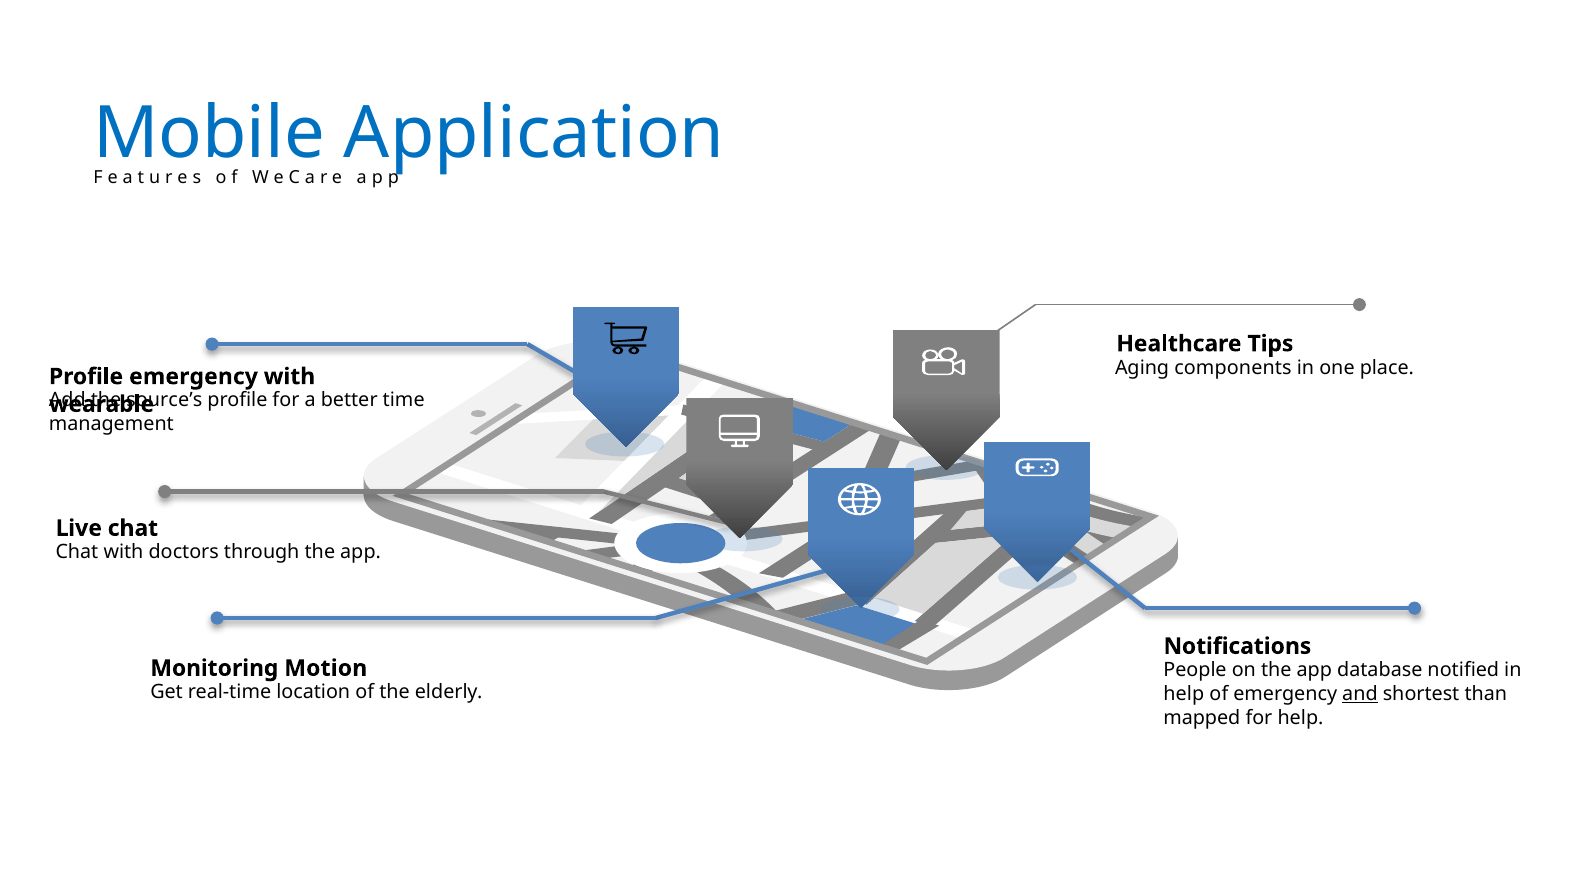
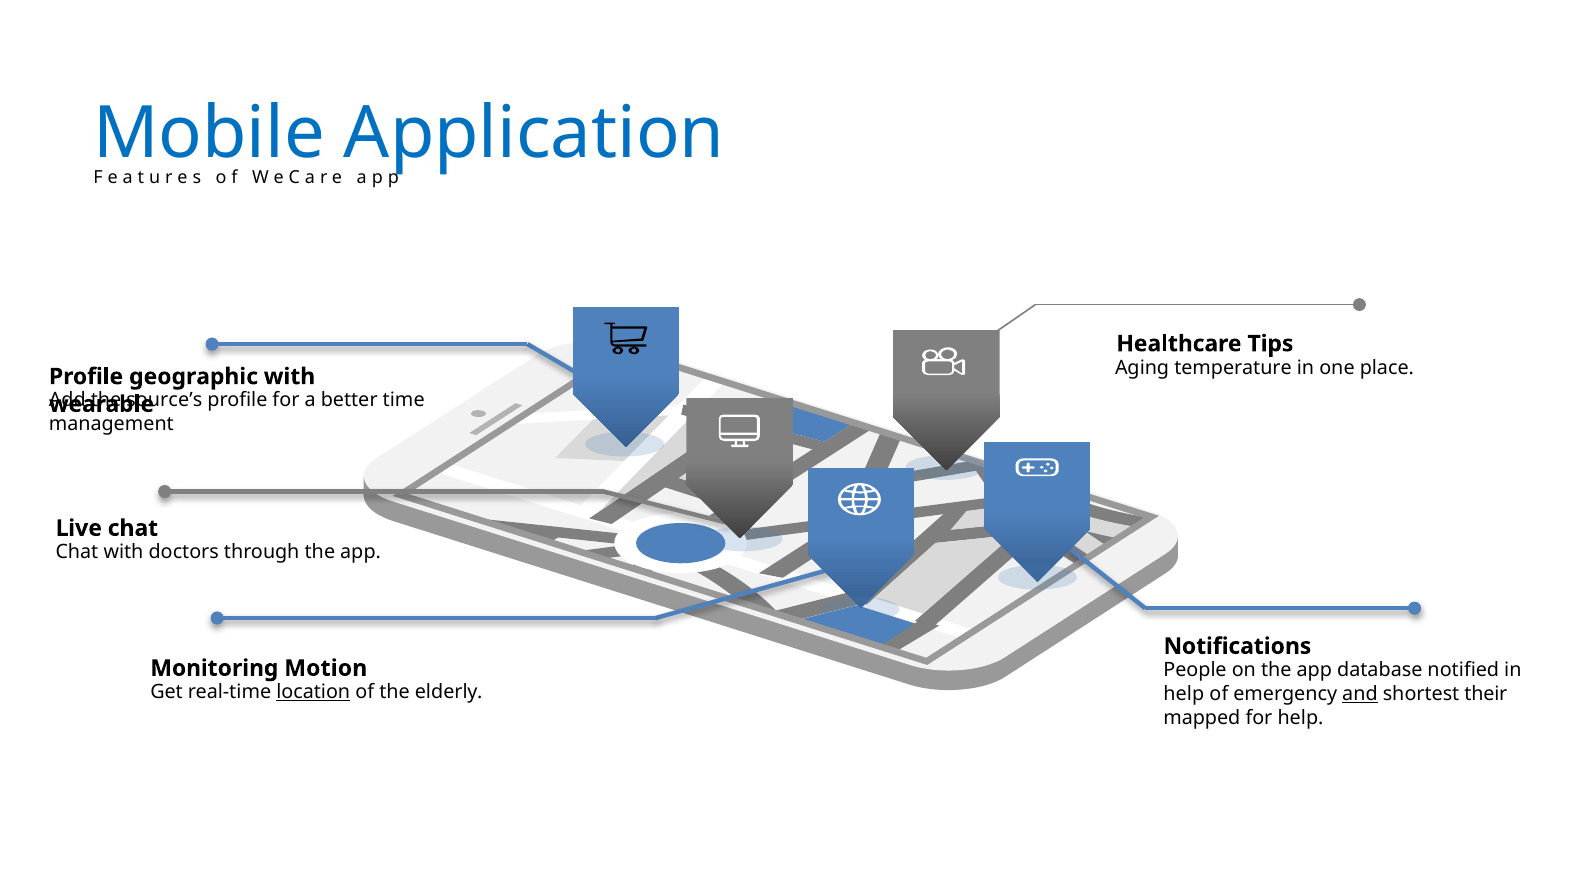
components: components -> temperature
Profile emergency: emergency -> geographic
location underline: none -> present
than: than -> their
